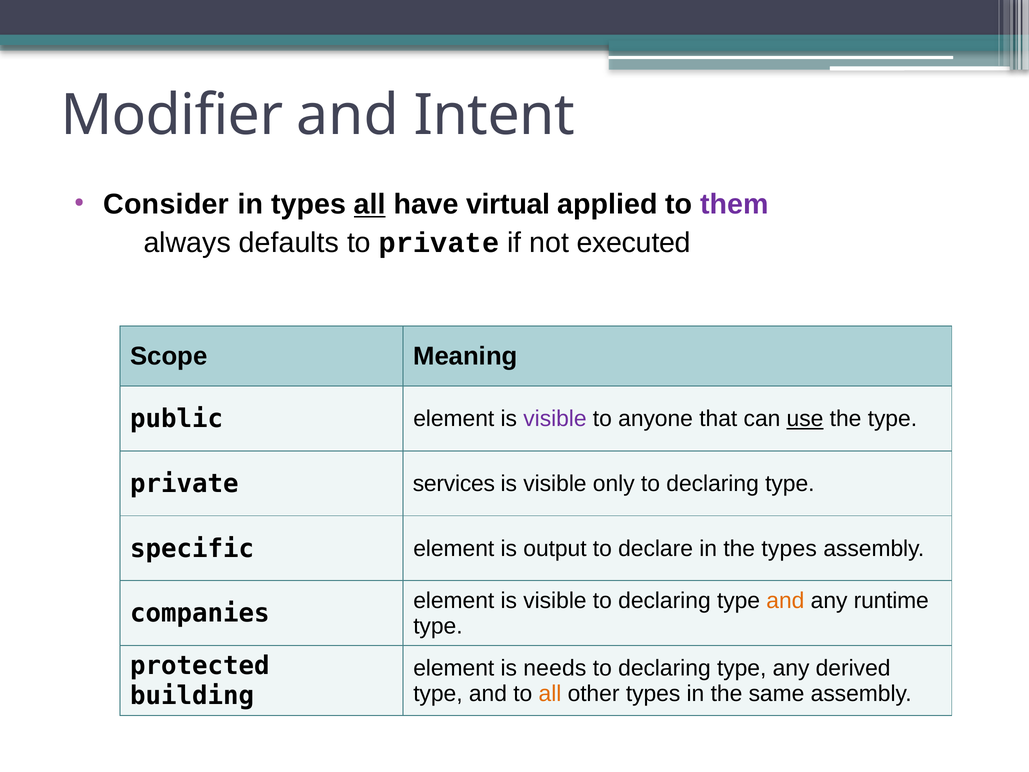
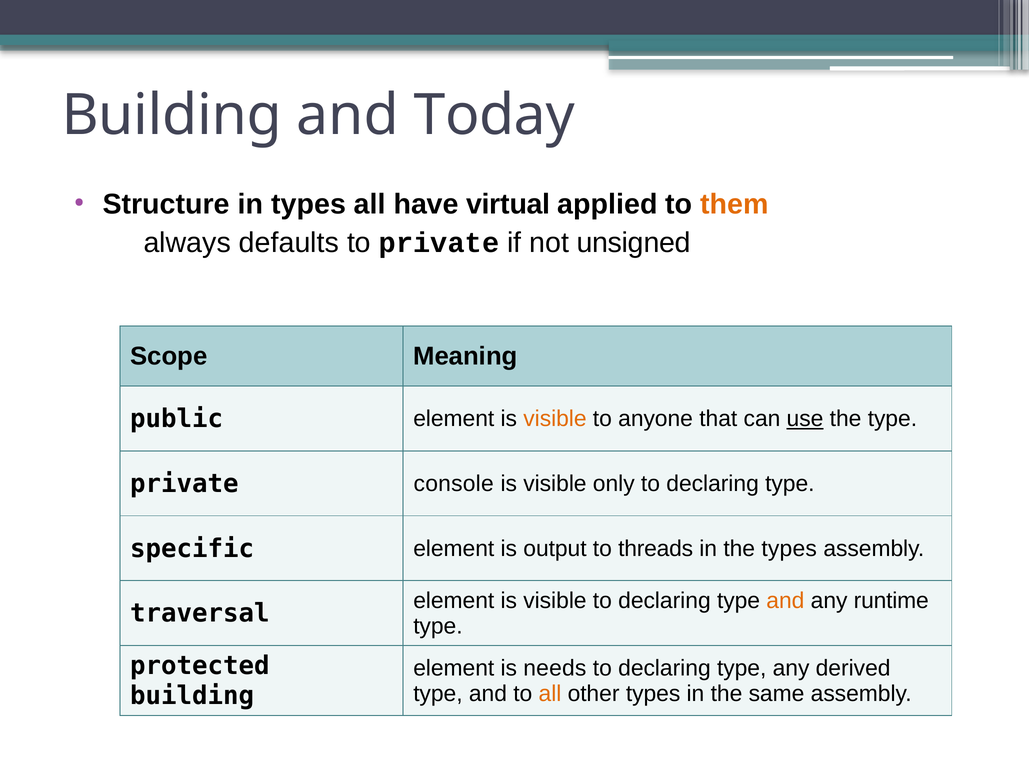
Modifier at (172, 115): Modifier -> Building
Intent: Intent -> Today
Consider: Consider -> Structure
all at (370, 204) underline: present -> none
them colour: purple -> orange
executed: executed -> unsigned
visible at (555, 419) colour: purple -> orange
services: services -> console
declare: declare -> threads
companies: companies -> traversal
